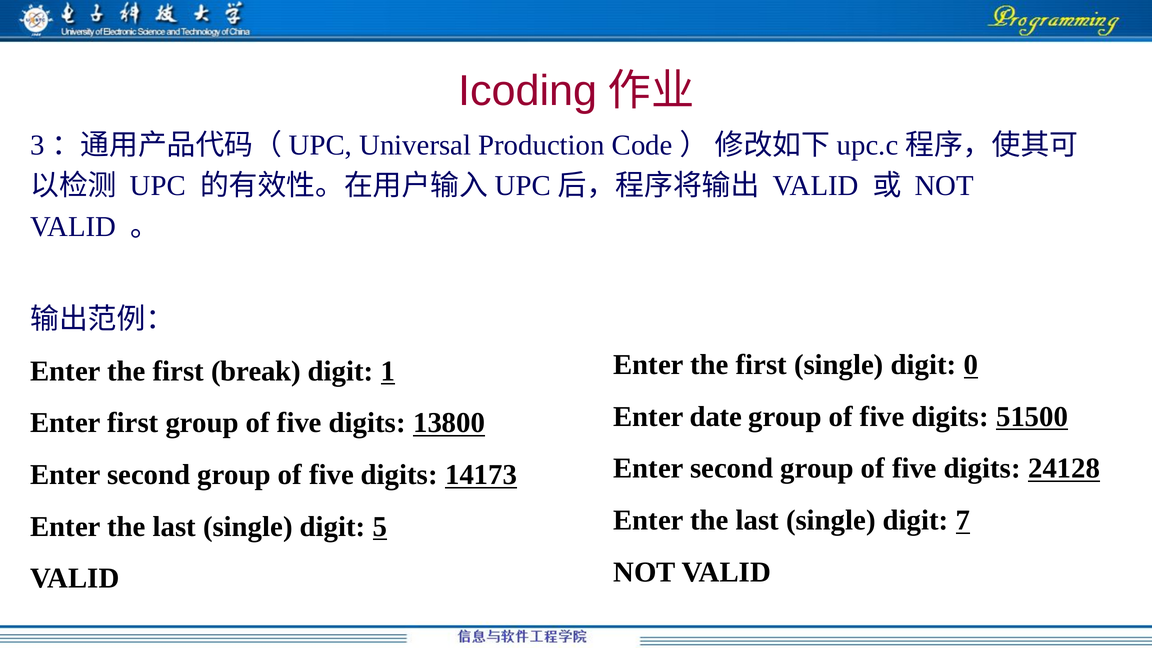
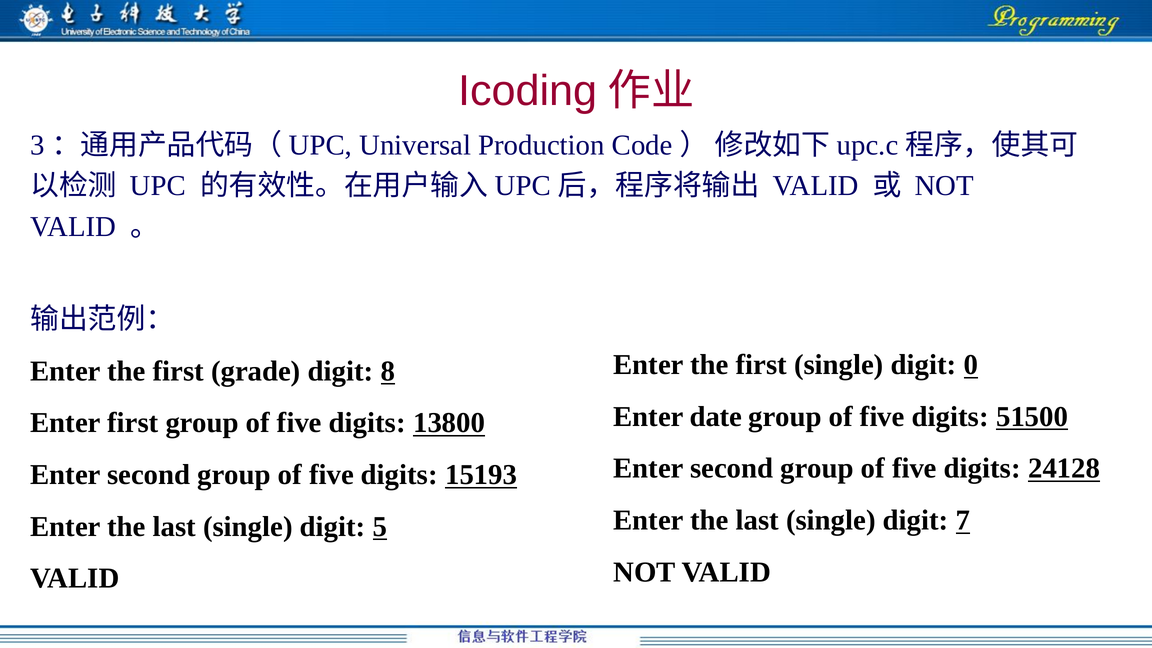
break: break -> grade
1: 1 -> 8
14173: 14173 -> 15193
